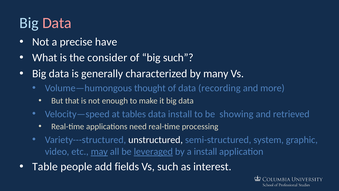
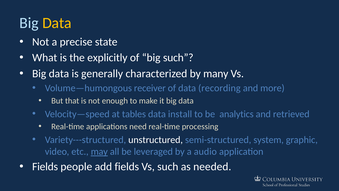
Data at (57, 23) colour: pink -> yellow
have: have -> state
consider: consider -> explicitly
thought: thought -> receiver
showing: showing -> analytics
leveraged underline: present -> none
a install: install -> audio
Table at (45, 166): Table -> Fields
interest: interest -> needed
